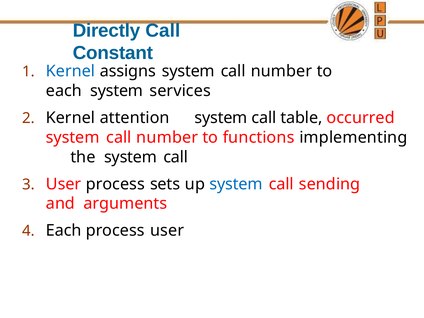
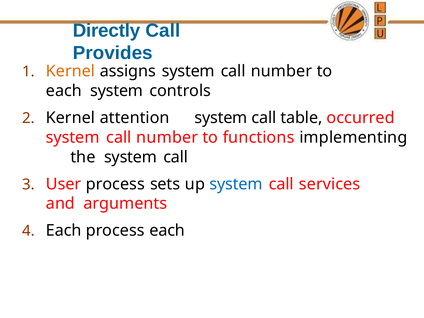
Constant: Constant -> Provides
Kernel at (70, 71) colour: blue -> orange
services: services -> controls
sending: sending -> services
process user: user -> each
